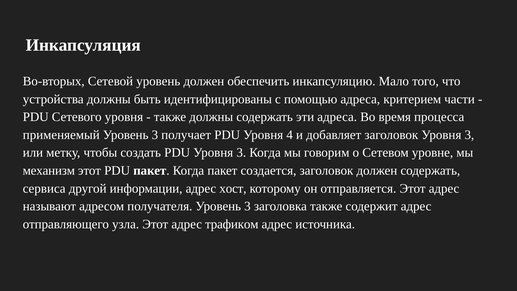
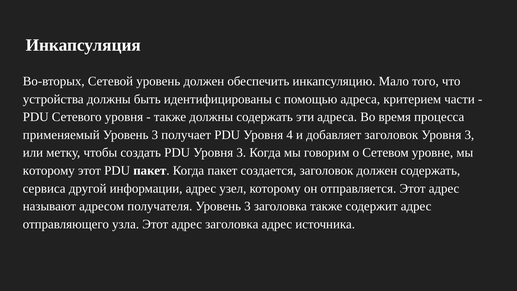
механизм at (49, 170): механизм -> которому
хост: хост -> узел
адрес трафиком: трафиком -> заголовка
